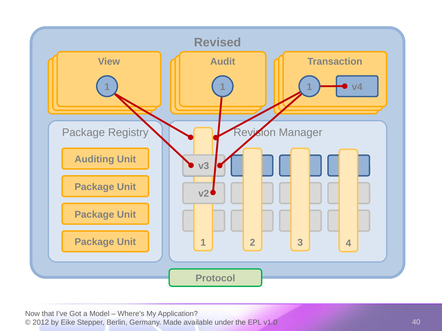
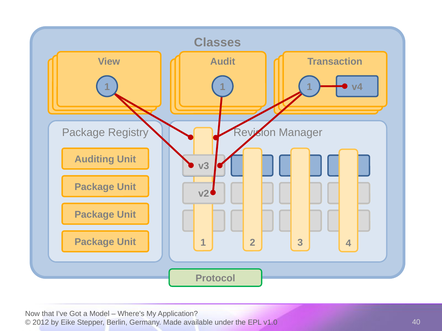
Revised: Revised -> Classes
